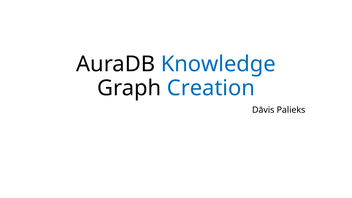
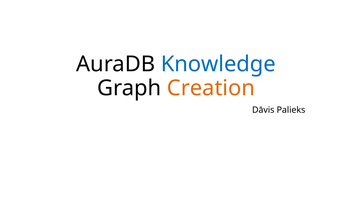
Creation colour: blue -> orange
